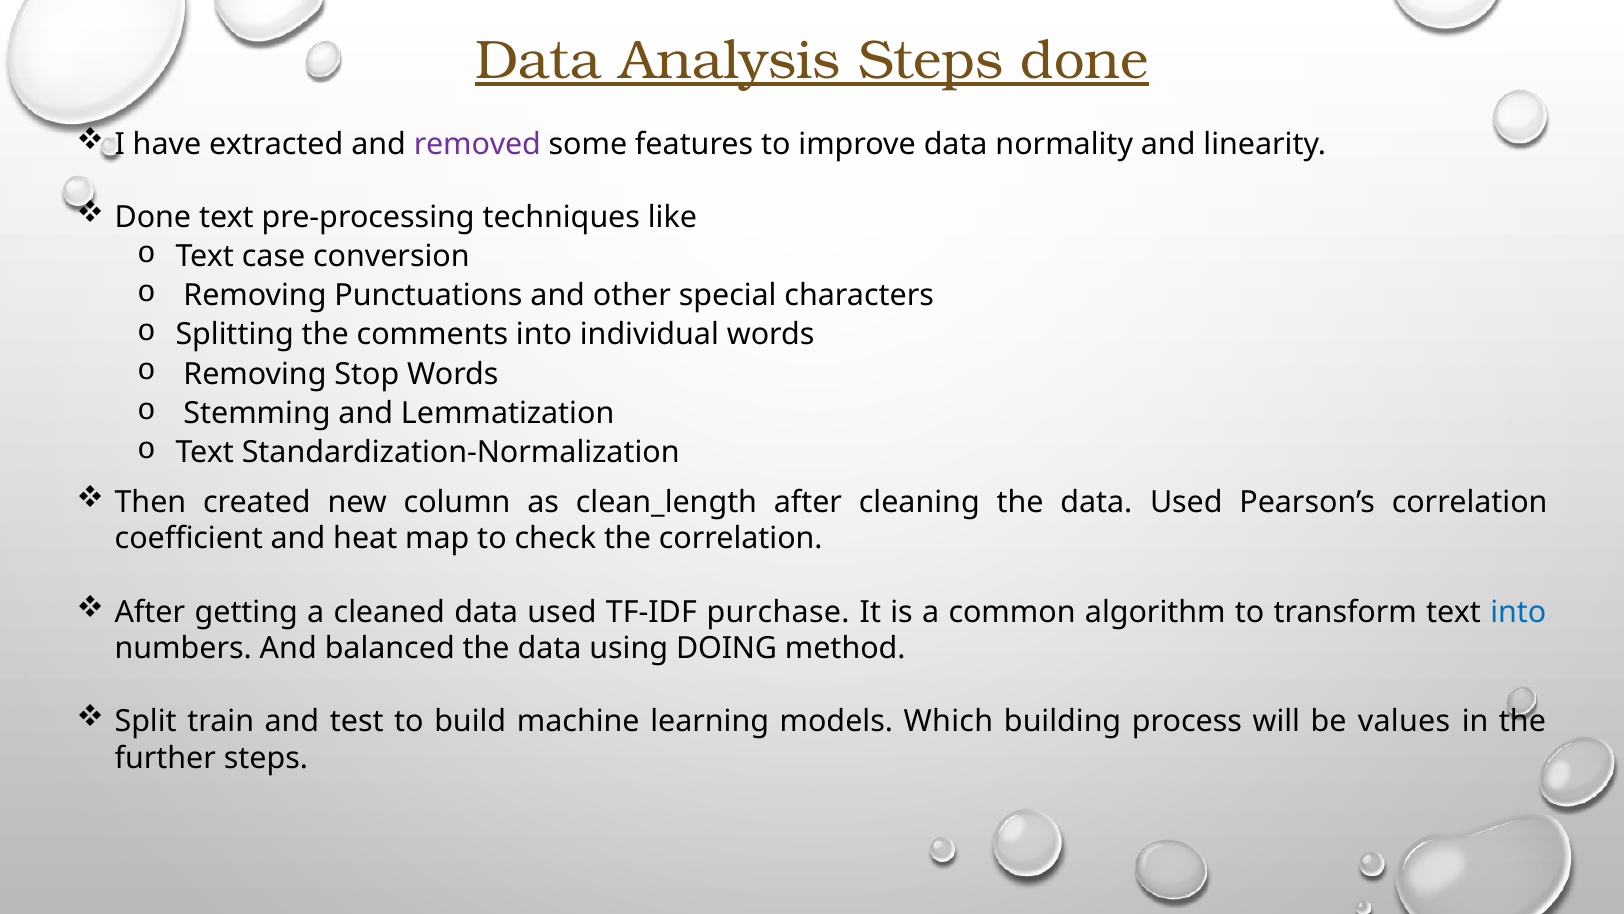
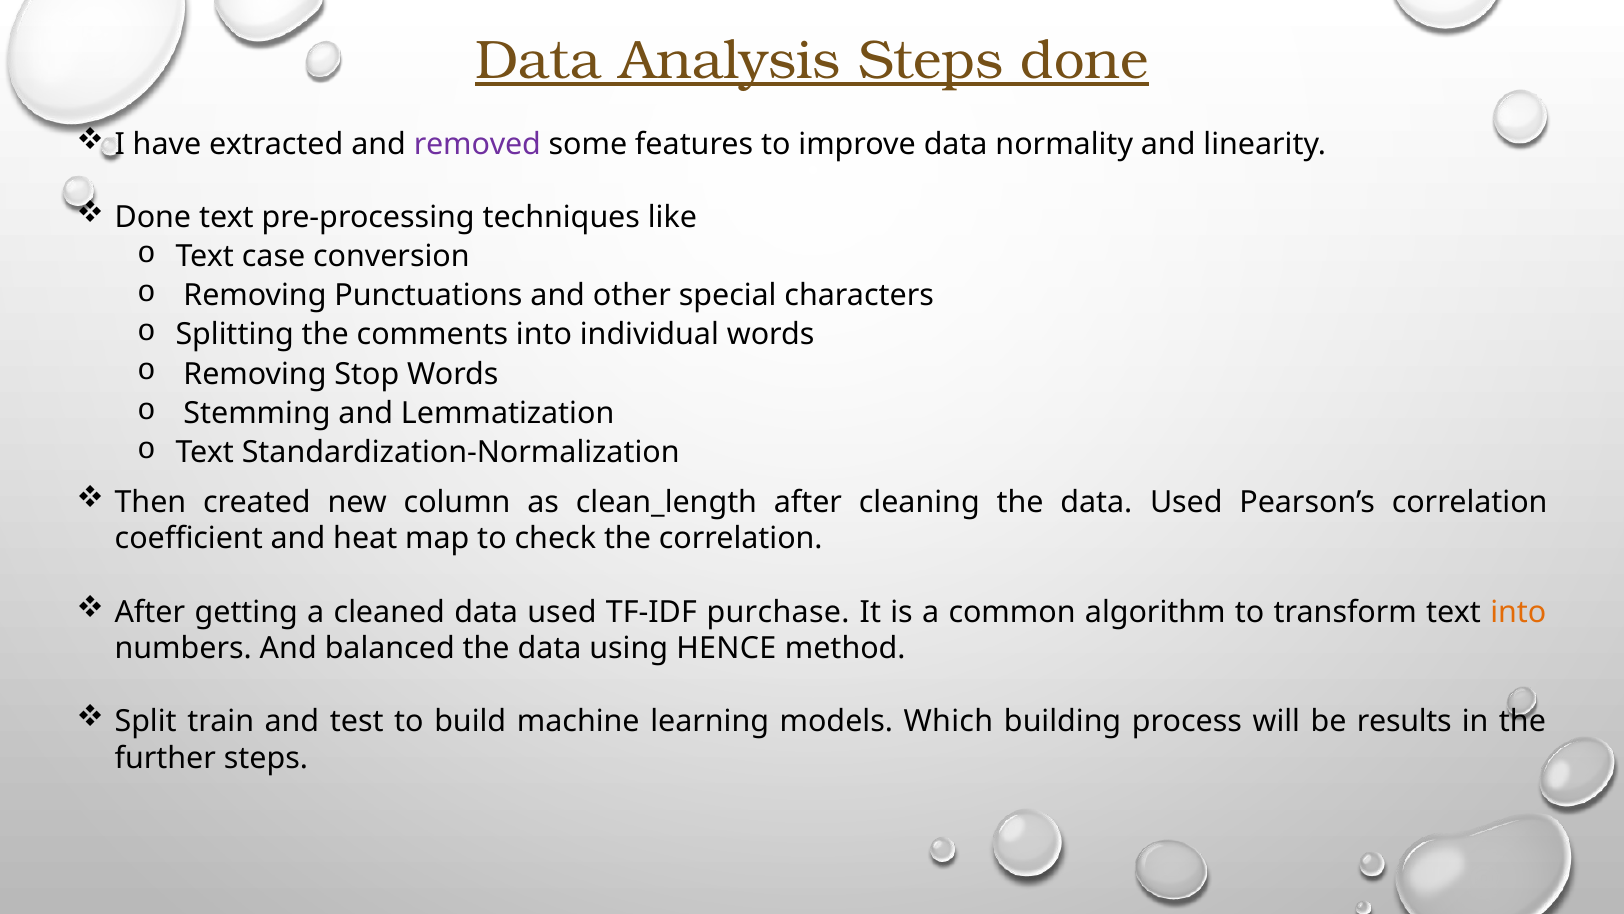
into at (1518, 612) colour: blue -> orange
DOING: DOING -> HENCE
values: values -> results
